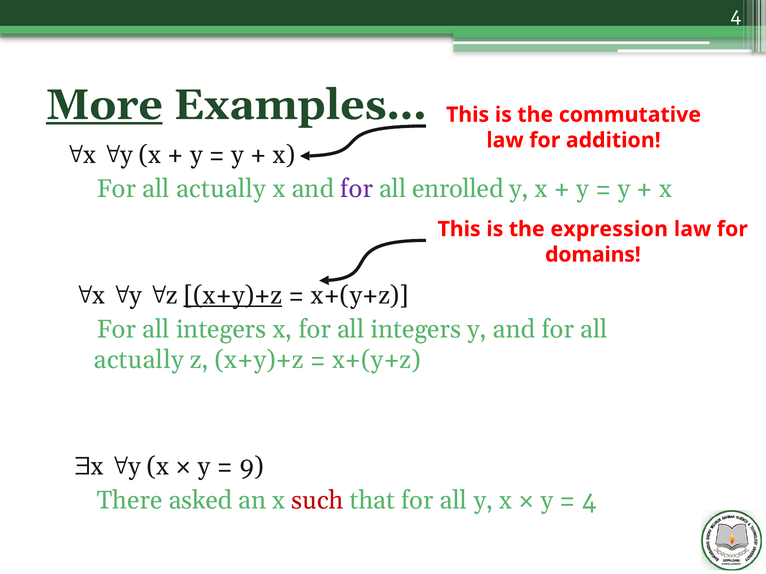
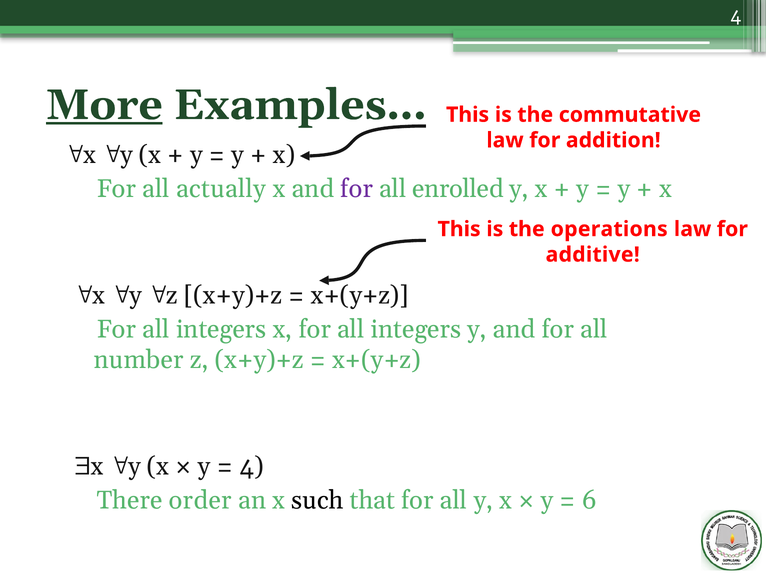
expression: expression -> operations
domains: domains -> additive
x+y)+z at (233, 296) underline: present -> none
actually at (139, 360): actually -> number
9 at (252, 467): 9 -> 4
asked: asked -> order
such colour: red -> black
4 at (590, 501): 4 -> 6
